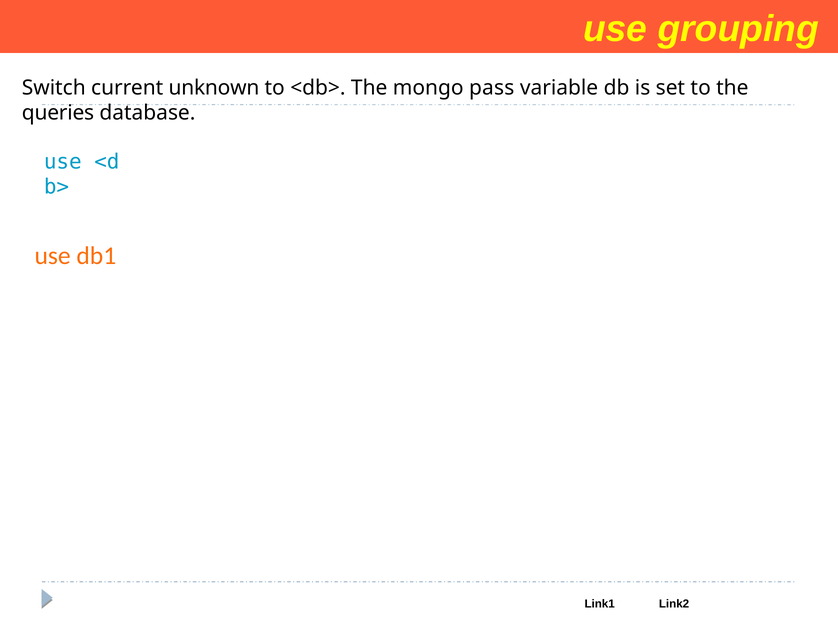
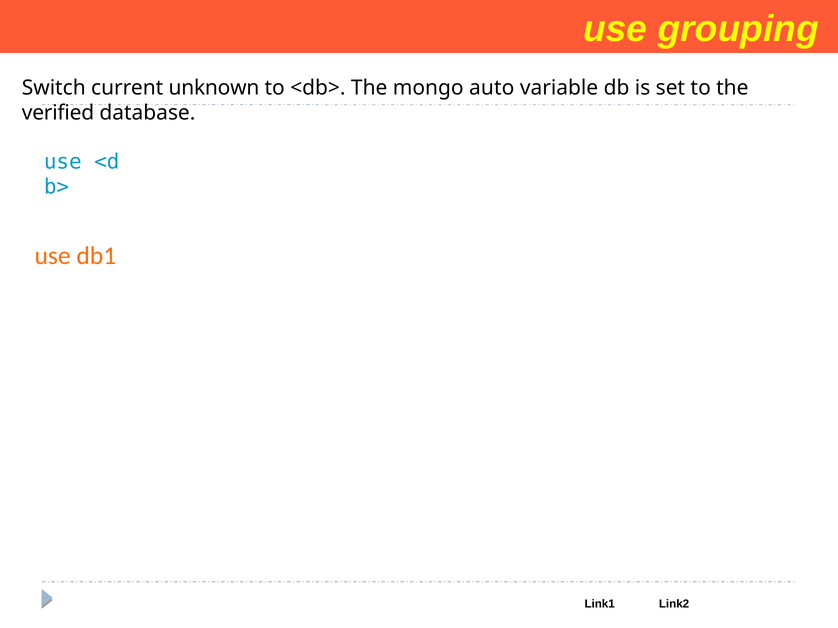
pass: pass -> auto
queries: queries -> verified
